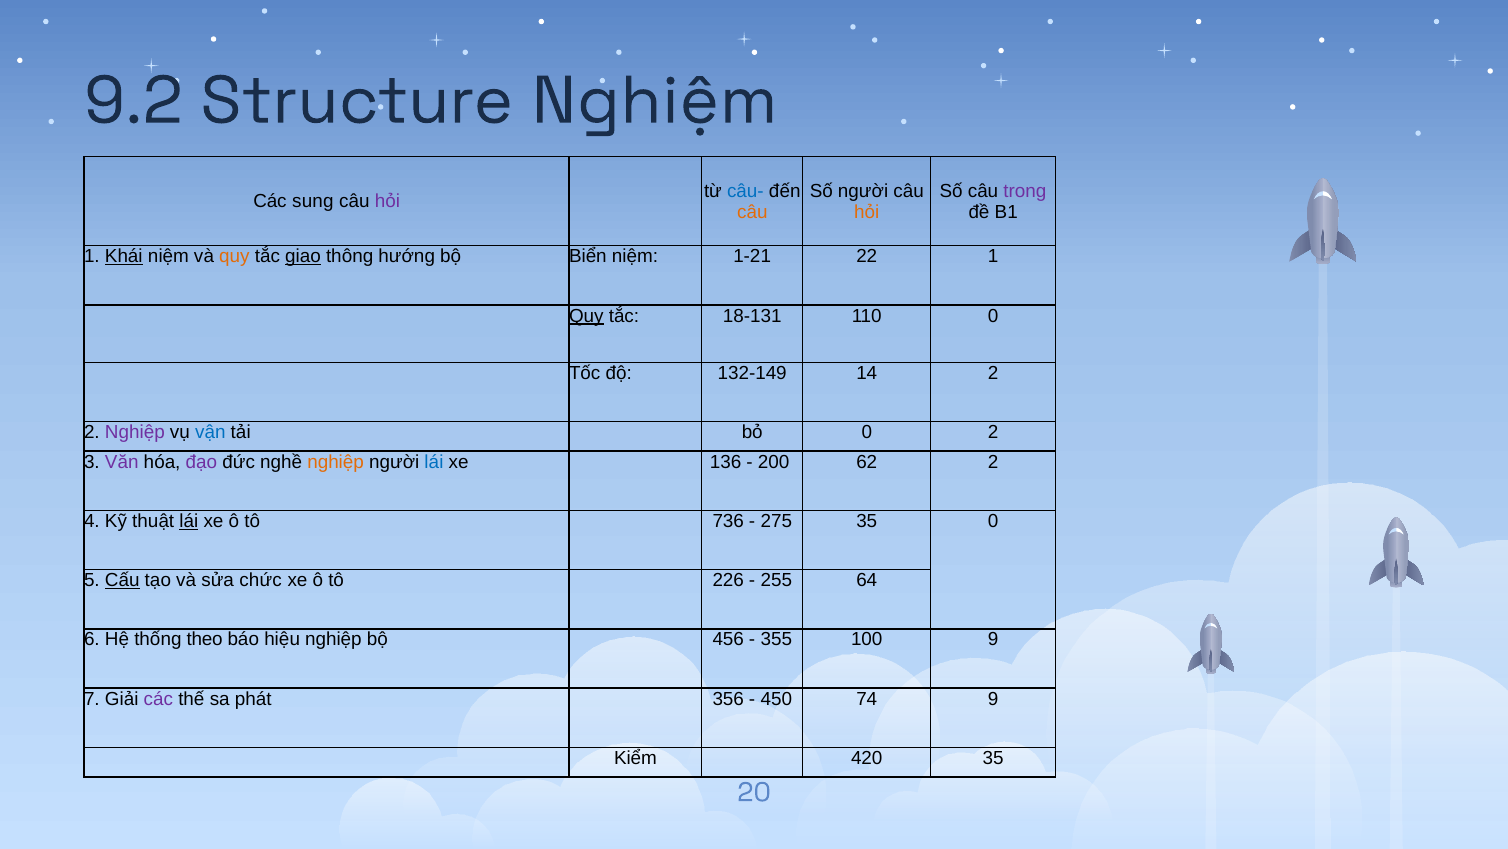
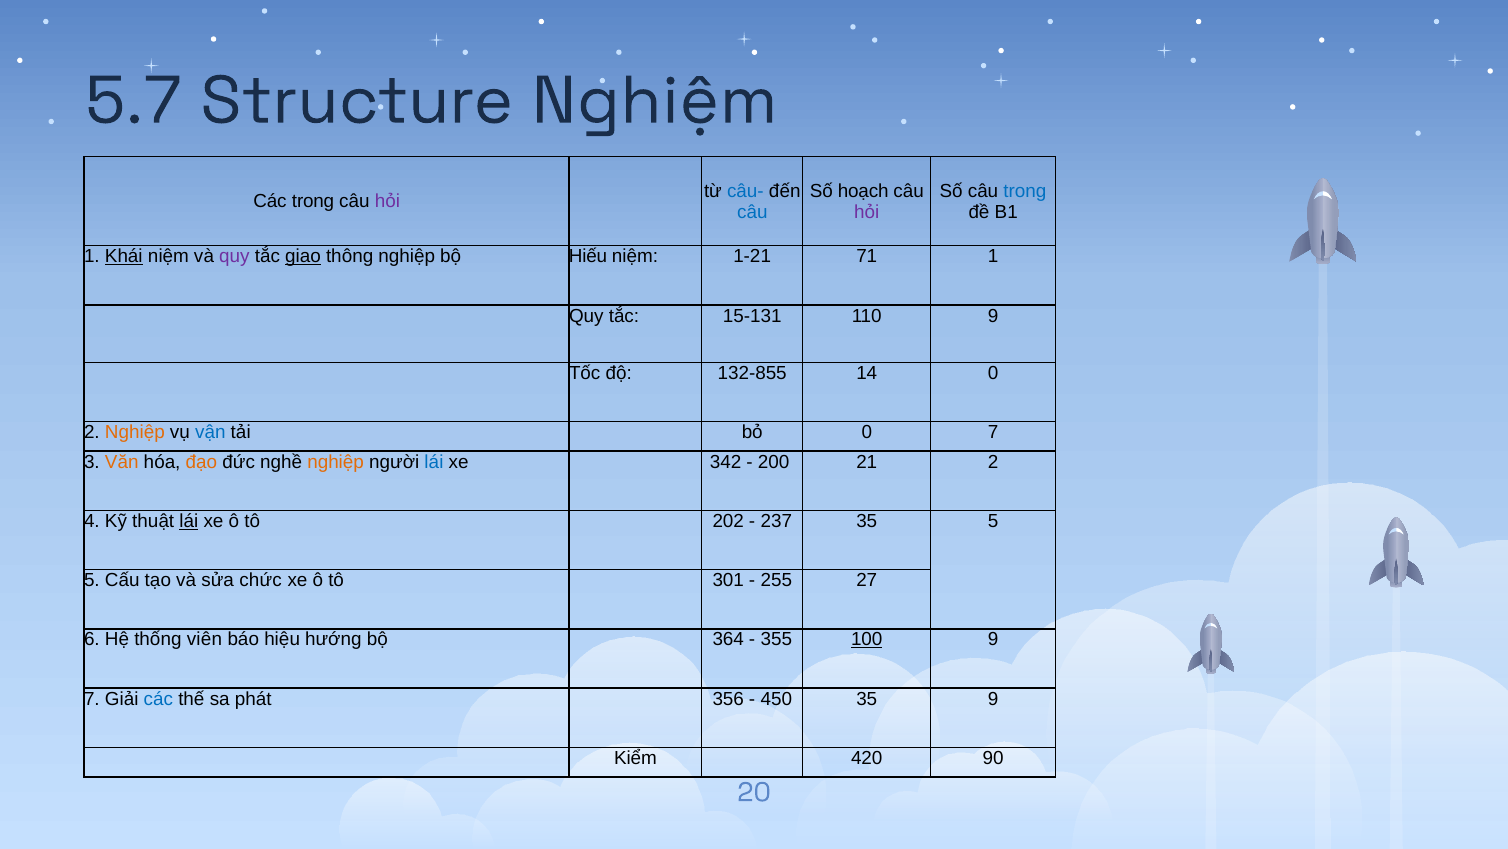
9.2: 9.2 -> 5.7
Số người: người -> hoạch
trong at (1025, 191) colour: purple -> blue
Các sung: sung -> trong
câu at (752, 212) colour: orange -> blue
hỏi at (867, 212) colour: orange -> purple
quy at (234, 256) colour: orange -> purple
thông hướng: hướng -> nghiệp
Biển: Biển -> Hiếu
22: 22 -> 71
Quy at (586, 316) underline: present -> none
18-131: 18-131 -> 15-131
110 0: 0 -> 9
132-149: 132-149 -> 132-855
14 2: 2 -> 0
Nghiệp at (135, 432) colour: purple -> orange
0 2: 2 -> 7
Văn colour: purple -> orange
đạo colour: purple -> orange
136: 136 -> 342
62: 62 -> 21
736: 736 -> 202
275: 275 -> 237
35 0: 0 -> 5
Cấu underline: present -> none
226: 226 -> 301
64: 64 -> 27
theo: theo -> viên
hiệu nghiệp: nghiệp -> hướng
456: 456 -> 364
100 underline: none -> present
các at (158, 698) colour: purple -> blue
450 74: 74 -> 35
420 35: 35 -> 90
